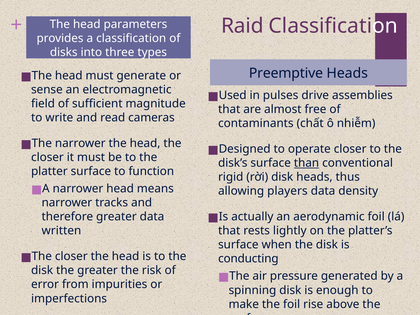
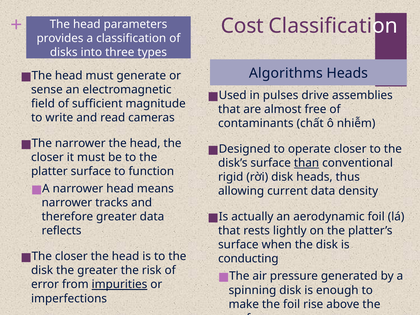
Raid: Raid -> Cost
Preemptive: Preemptive -> Algorithms
players: players -> current
written: written -> reflects
impurities underline: none -> present
